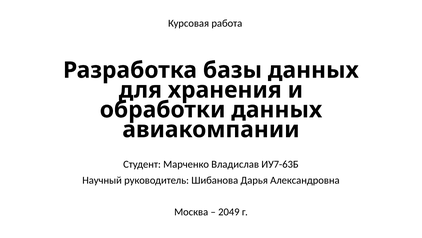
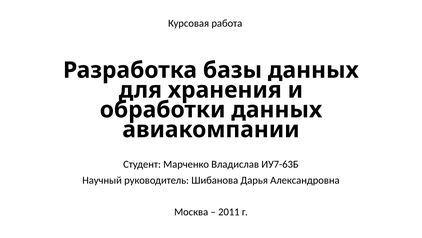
2049: 2049 -> 2011
